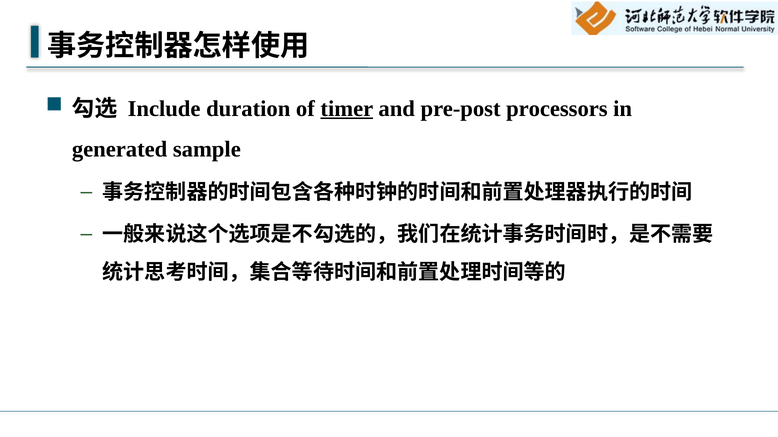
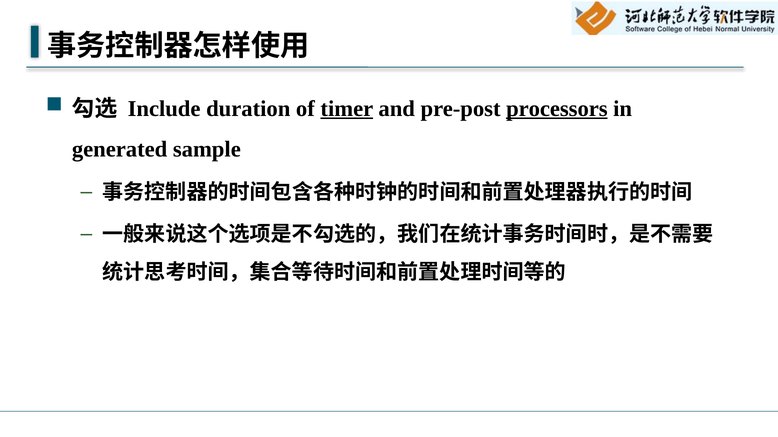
processors underline: none -> present
